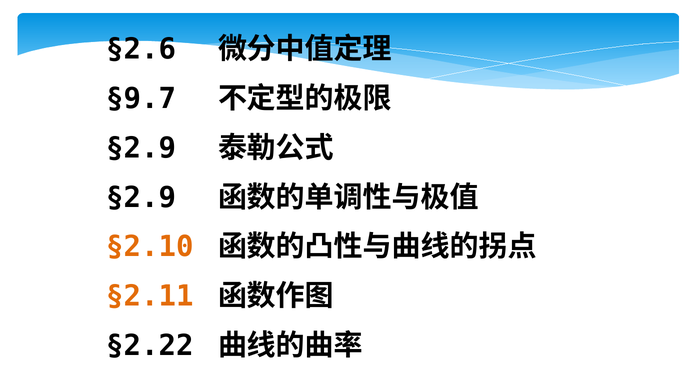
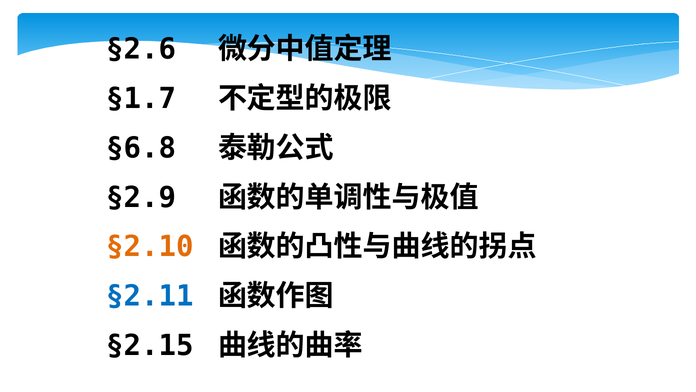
§9.7: §9.7 -> §1.7
§2.9 at (141, 148): §2.9 -> §6.8
§2.11 colour: orange -> blue
§2.22: §2.22 -> §2.15
